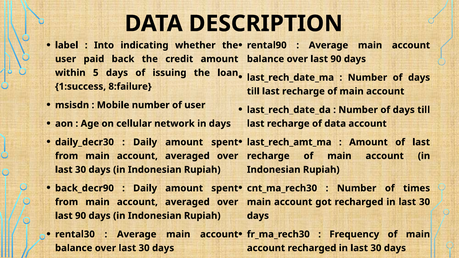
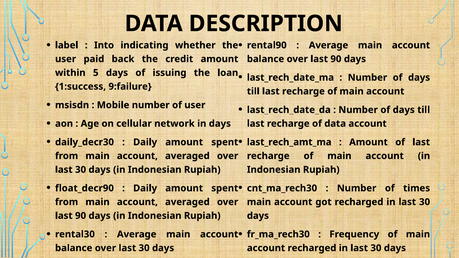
8:failure: 8:failure -> 9:failure
back_decr90: back_decr90 -> float_decr90
